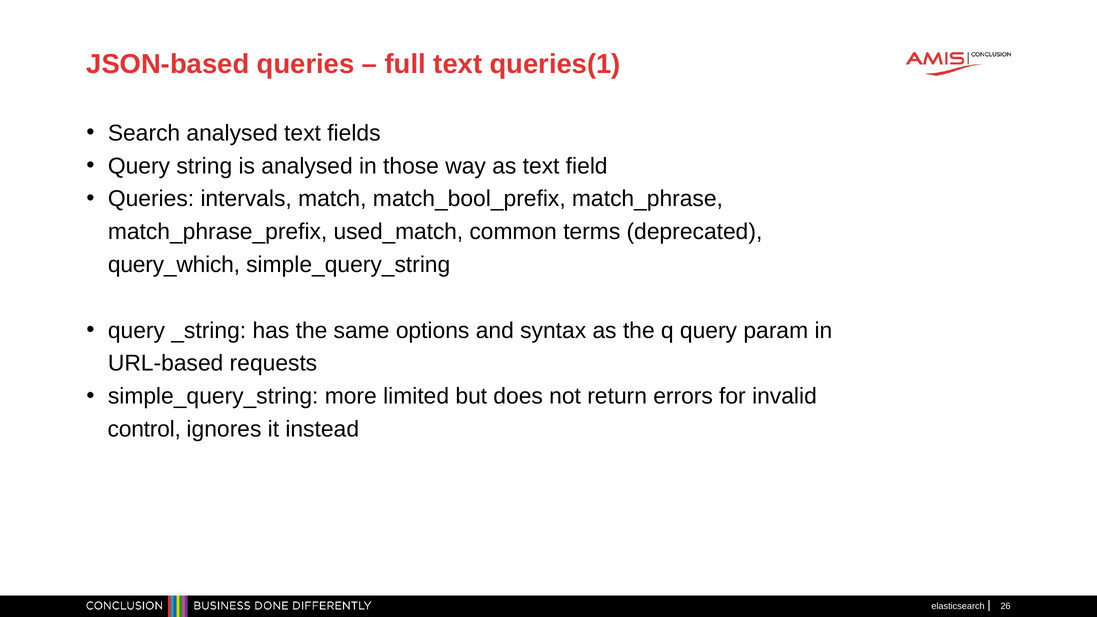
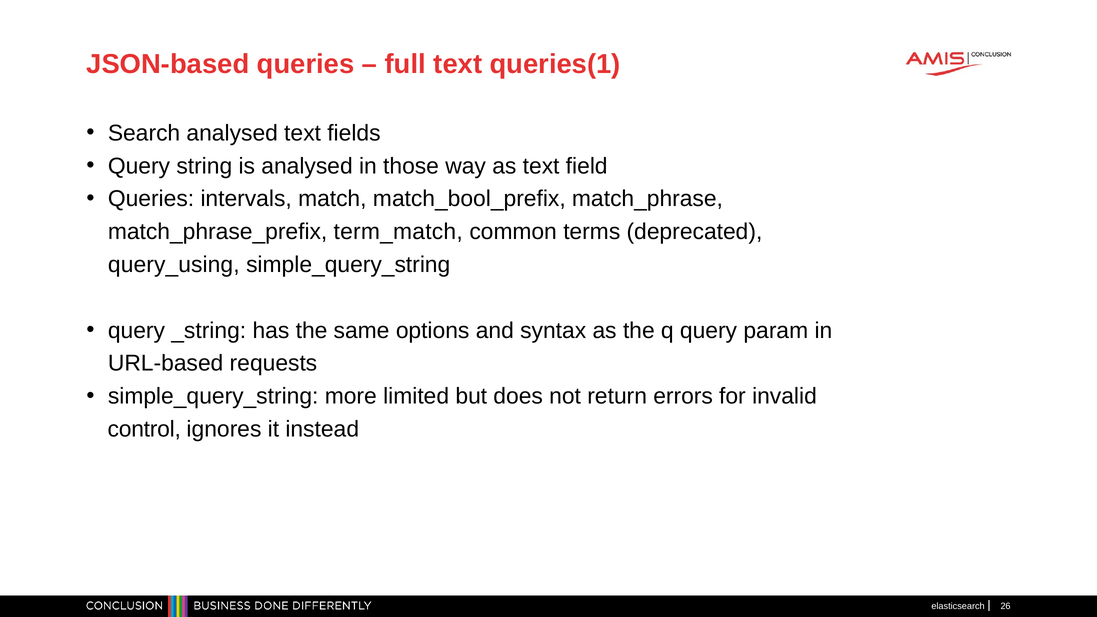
used_match: used_match -> term_match
query_which: query_which -> query_using
